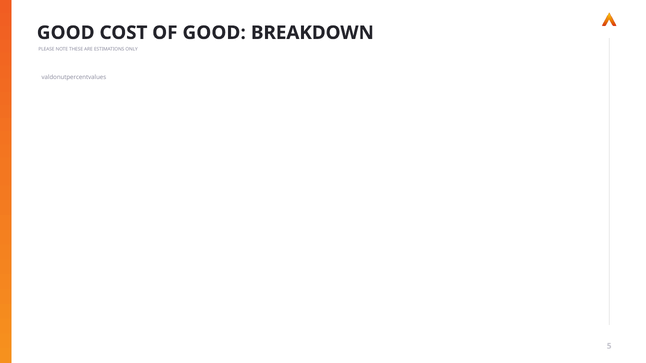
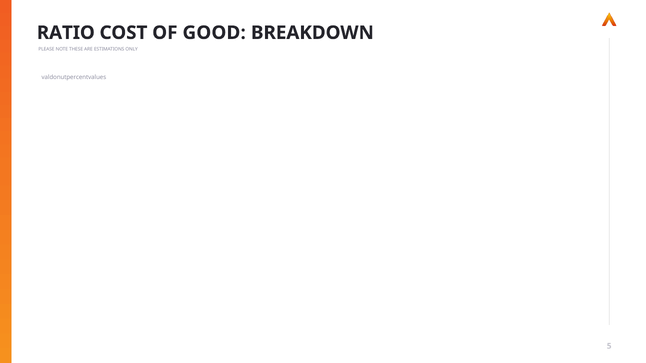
GOOD at (66, 33): GOOD -> RATIO
